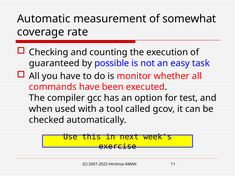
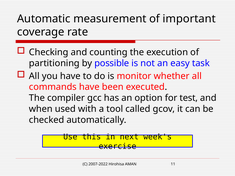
somewhat: somewhat -> important
guaranteed: guaranteed -> partitioning
